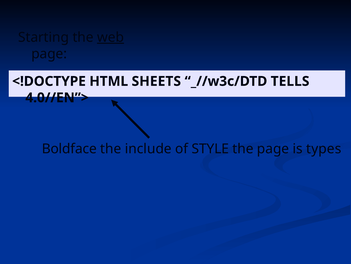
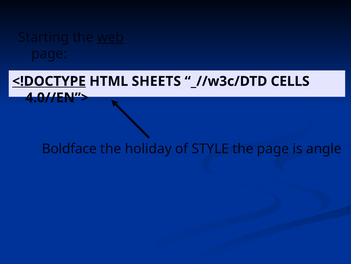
<!DOCTYPE underline: none -> present
TELLS: TELLS -> CELLS
include: include -> holiday
types: types -> angle
